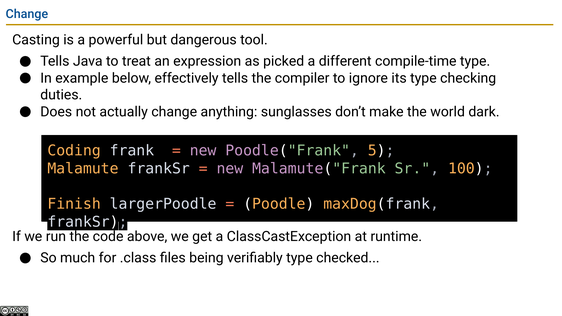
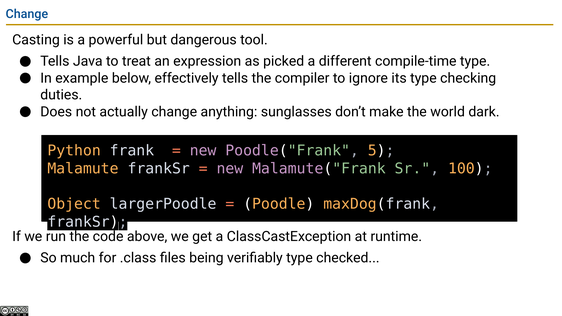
Coding: Coding -> Python
Finish: Finish -> Object
